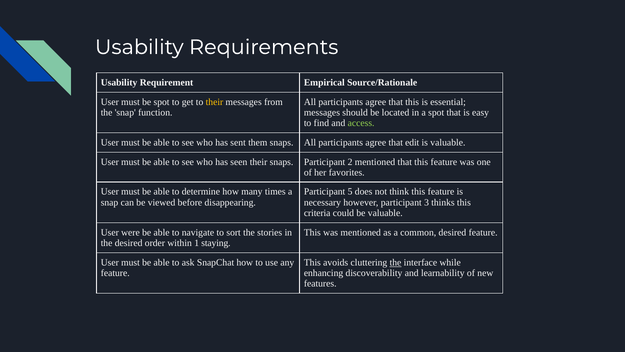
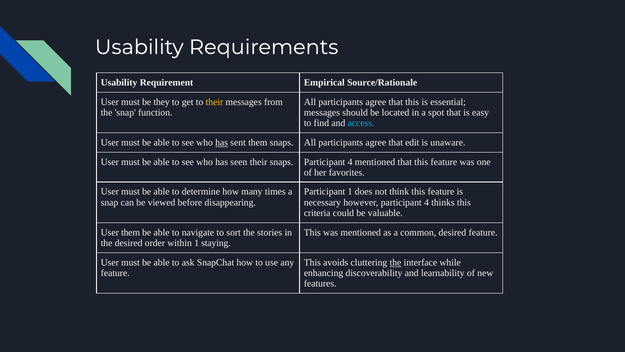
be spot: spot -> they
access colour: light green -> light blue
has at (222, 142) underline: none -> present
is valuable: valuable -> unaware
snaps Participant 2: 2 -> 4
Participant 5: 5 -> 1
however participant 3: 3 -> 4
User were: were -> them
